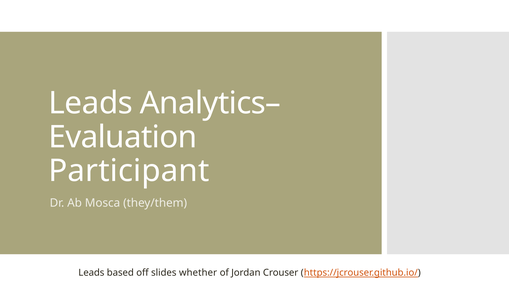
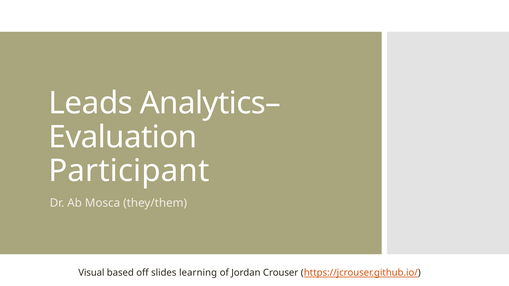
Leads at (91, 273): Leads -> Visual
whether: whether -> learning
